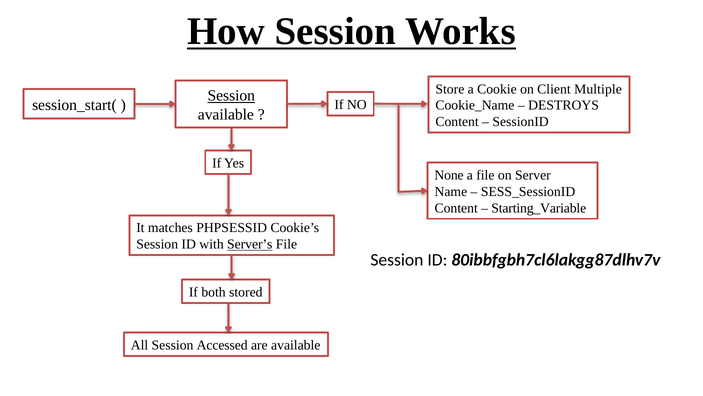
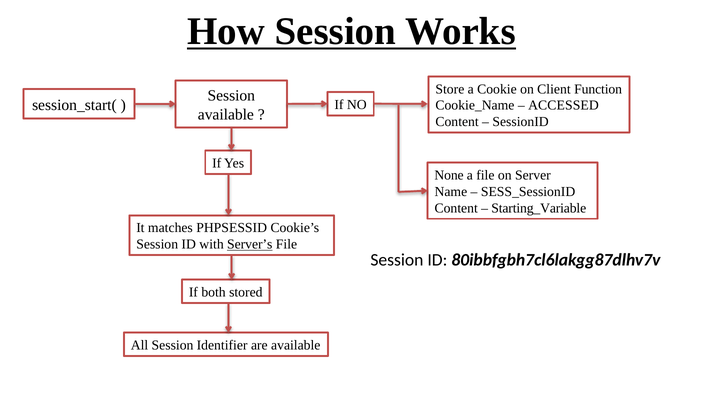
Multiple: Multiple -> Function
Session at (231, 95) underline: present -> none
DESTROYS: DESTROYS -> ACCESSED
Accessed: Accessed -> Identifier
